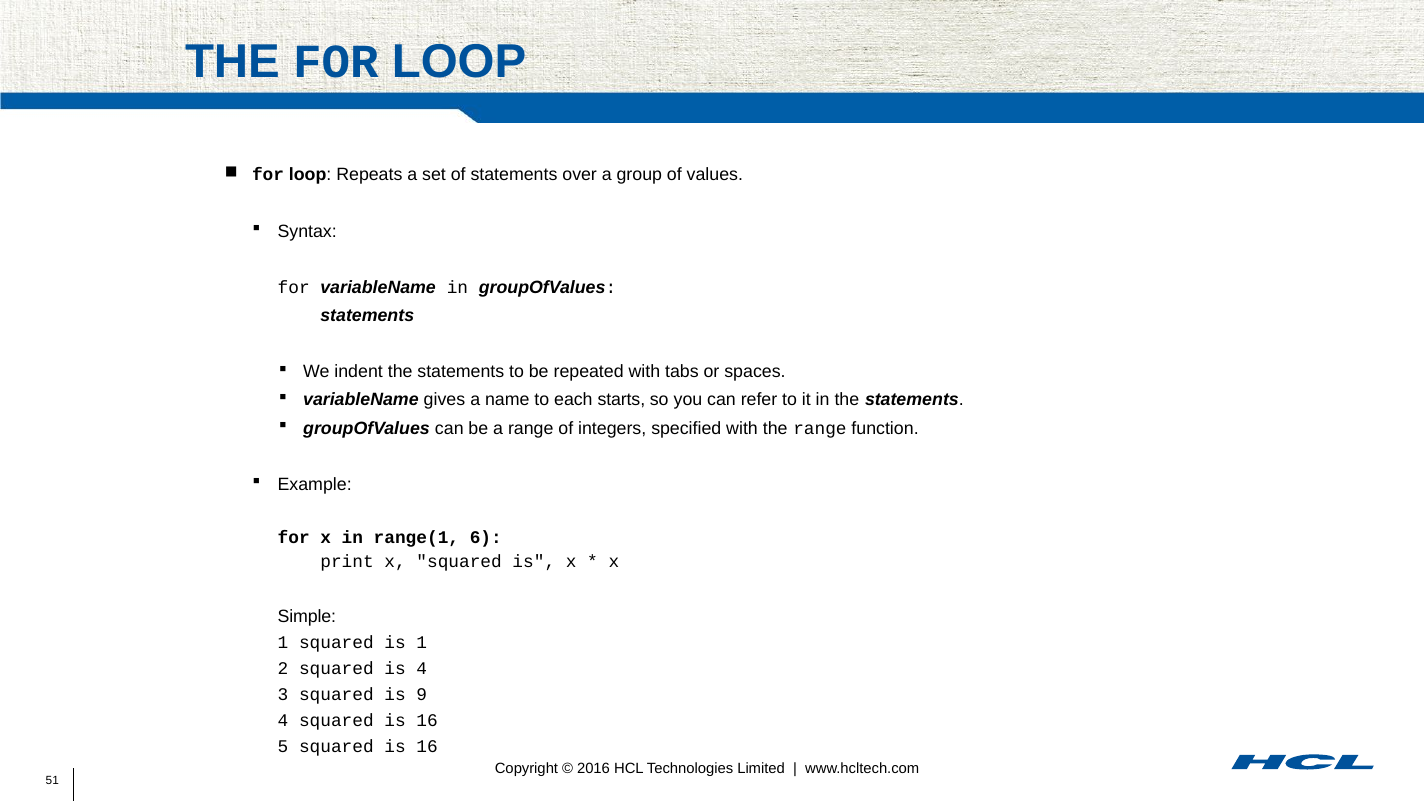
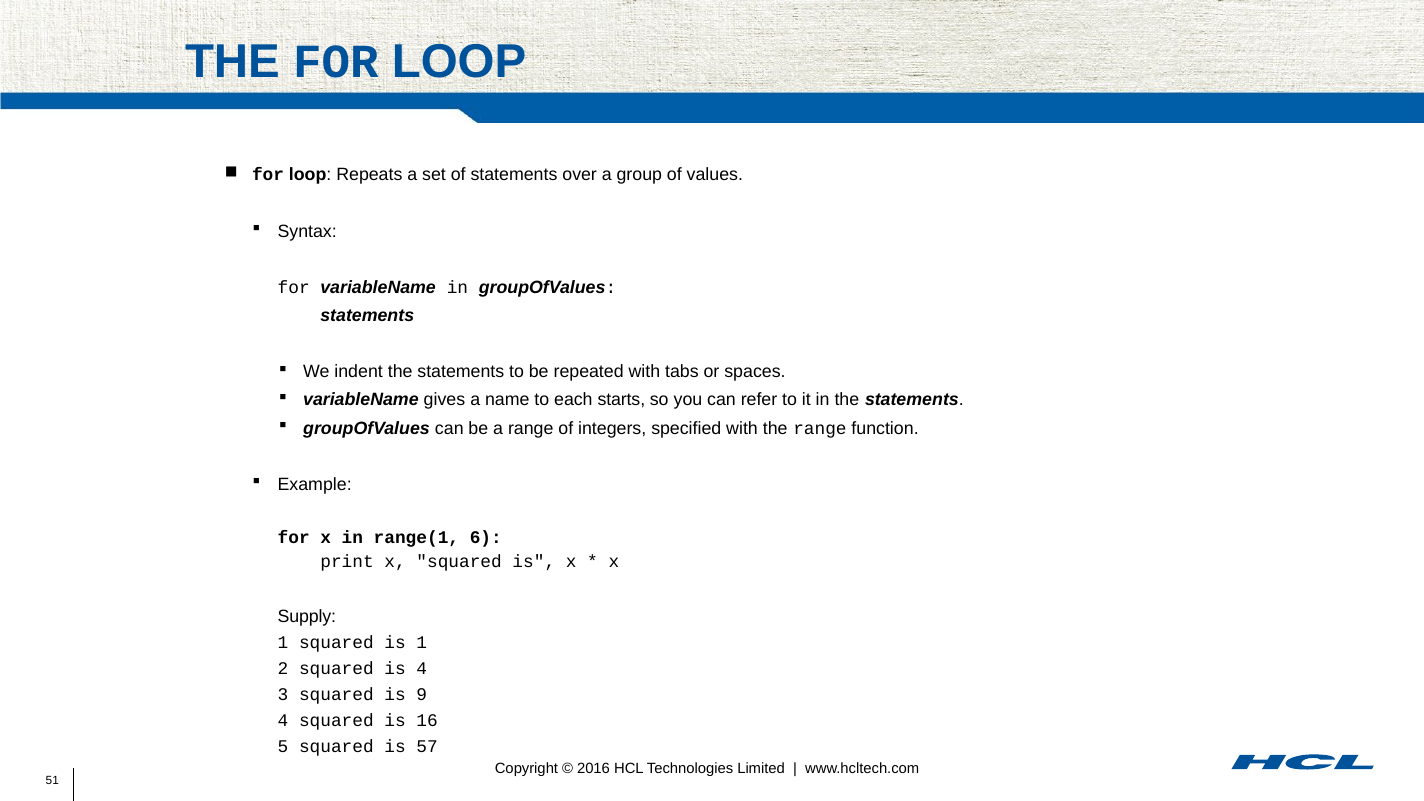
Simple: Simple -> Supply
5 squared is 16: 16 -> 57
